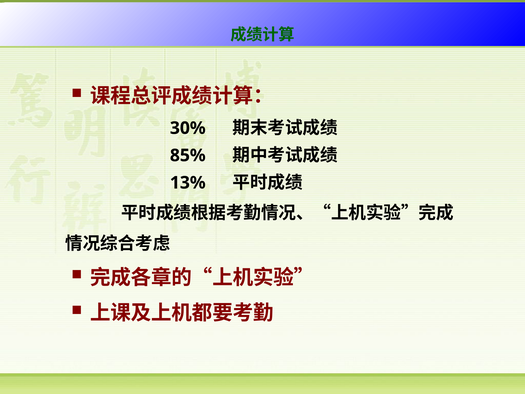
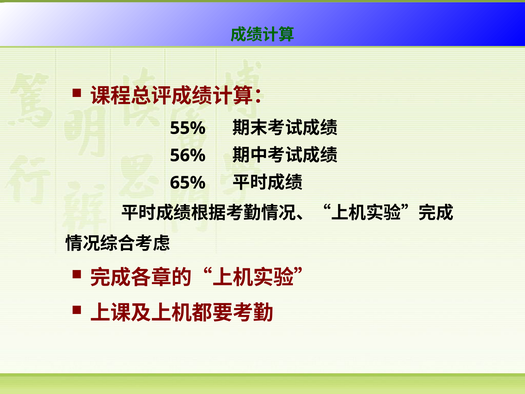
30%: 30% -> 55%
85%: 85% -> 56%
13%: 13% -> 65%
